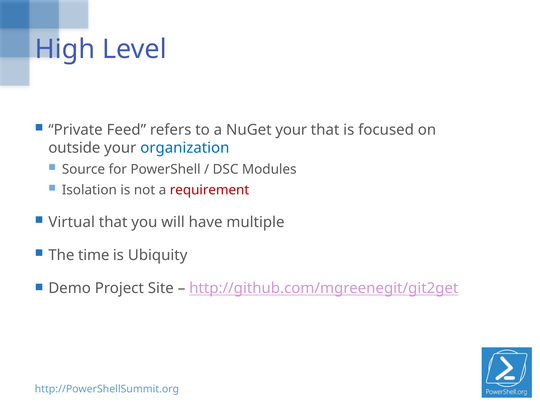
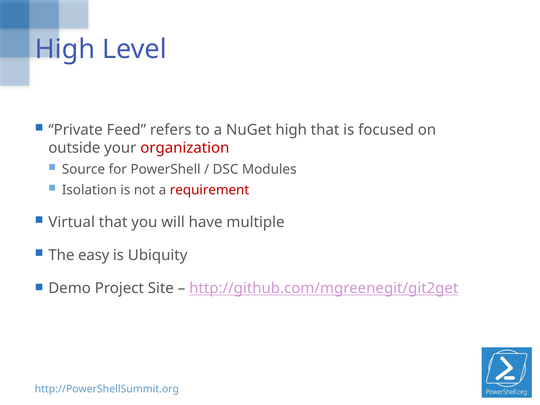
NuGet your: your -> high
organization colour: blue -> red
time: time -> easy
